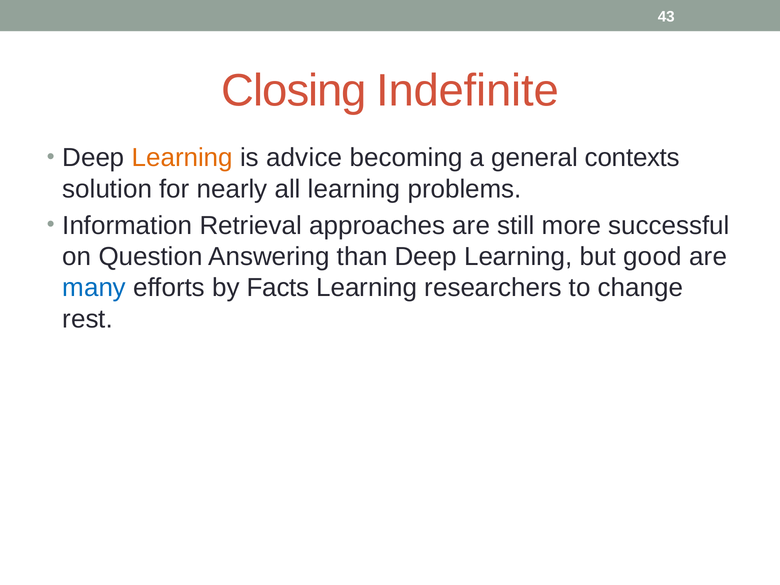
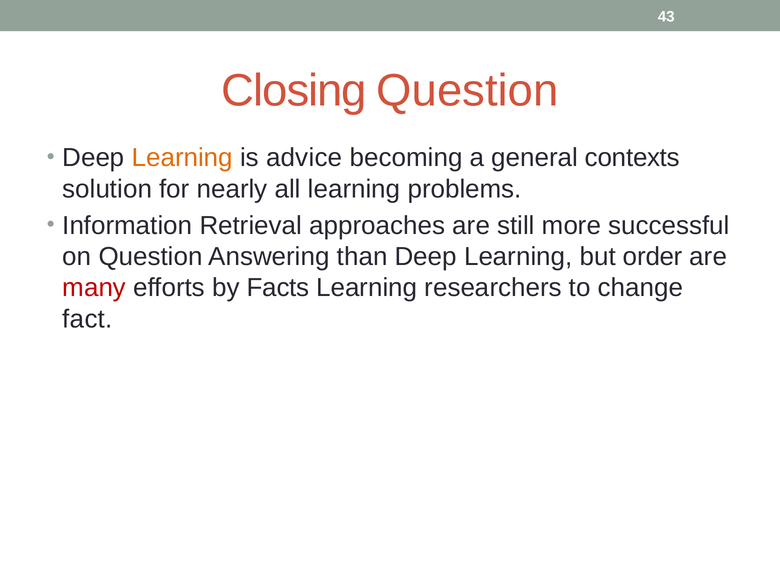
Closing Indefinite: Indefinite -> Question
good: good -> order
many colour: blue -> red
rest: rest -> fact
